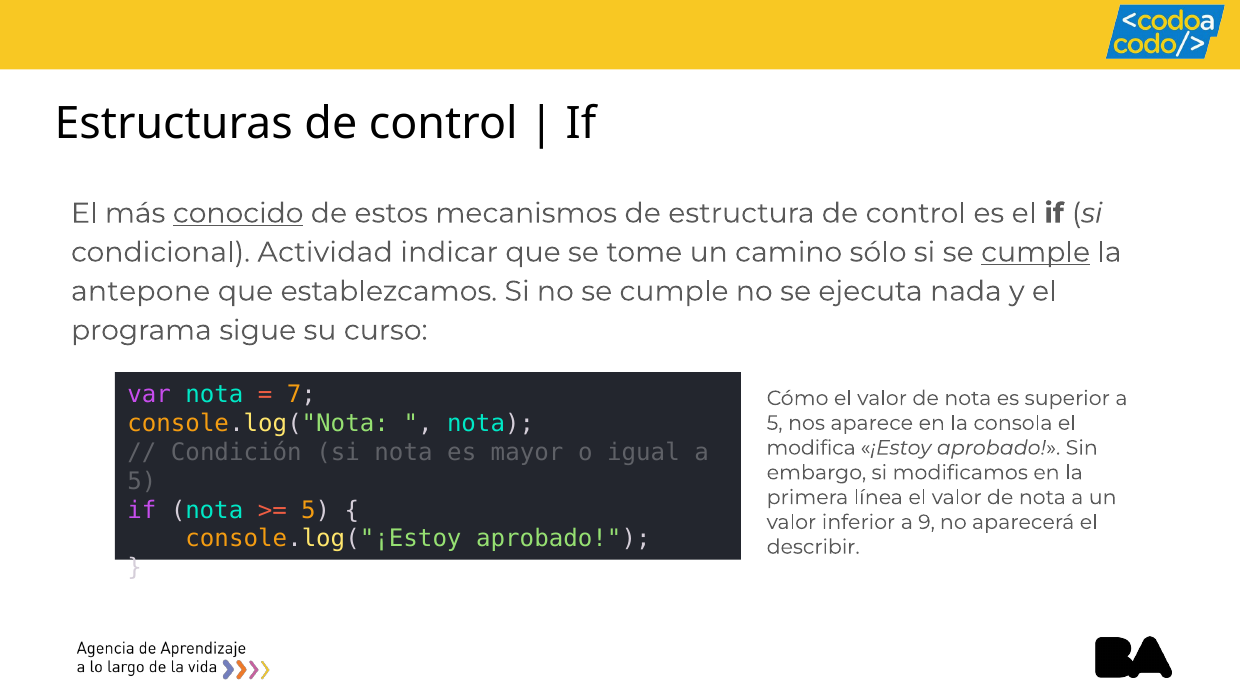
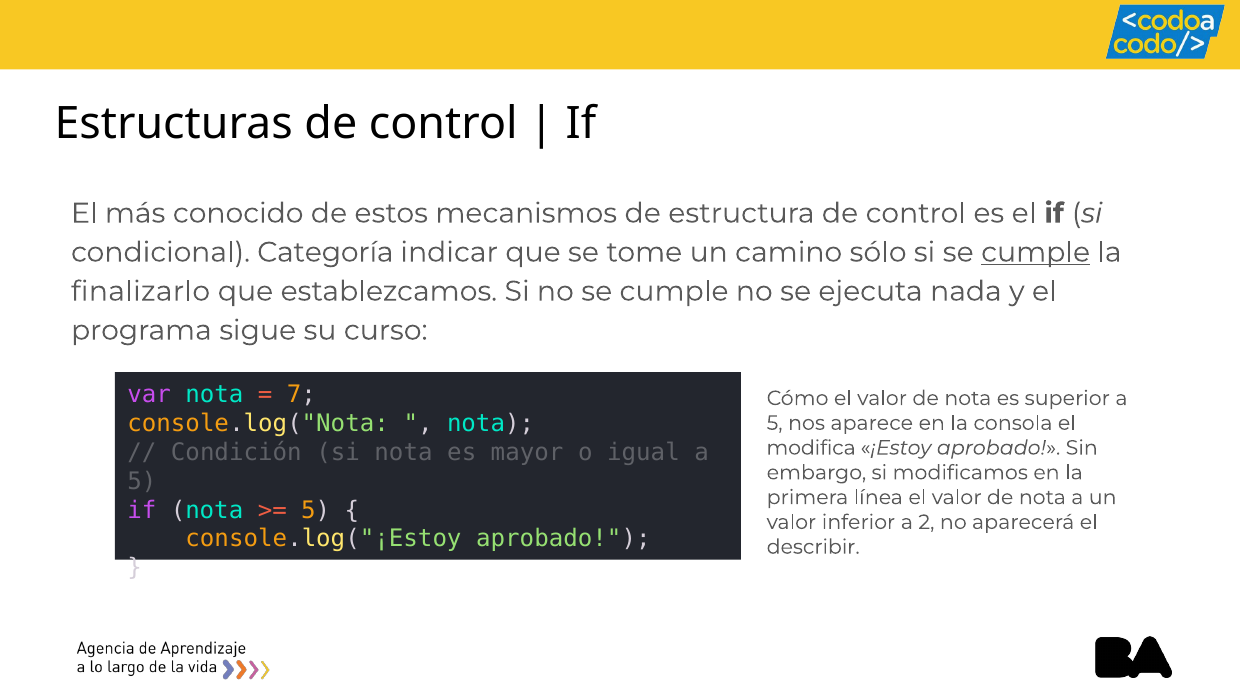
conocido underline: present -> none
Actividad: Actividad -> Categoría
antepone: antepone -> finalizarlo
9: 9 -> 2
